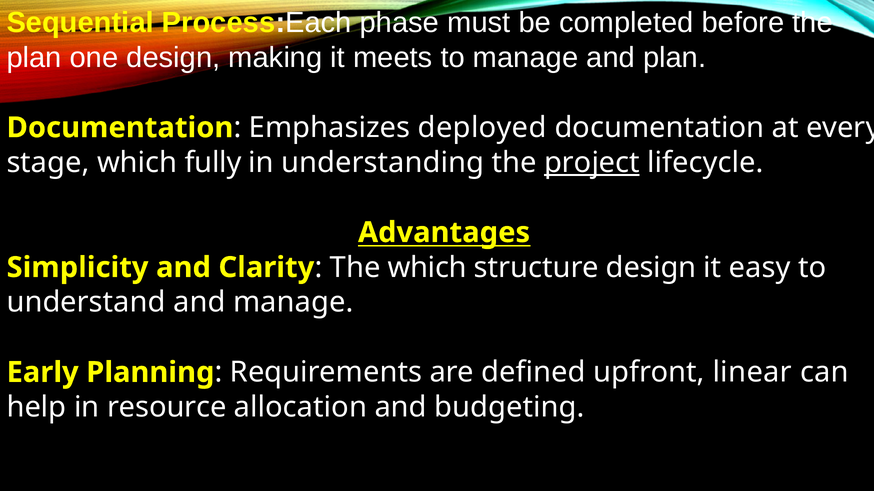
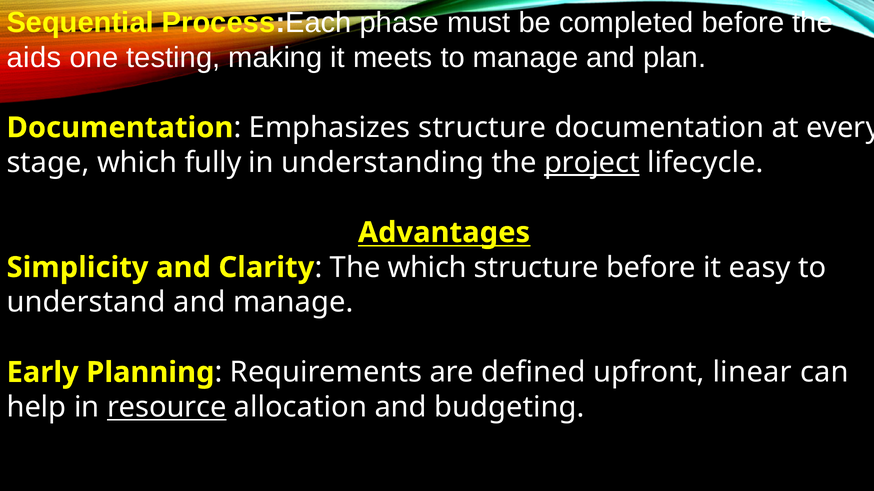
plan at (34, 58): plan -> aids
one design: design -> testing
Emphasizes deployed: deployed -> structure
structure design: design -> before
resource underline: none -> present
